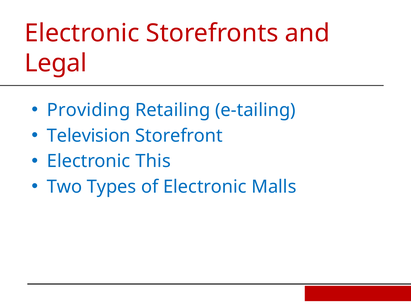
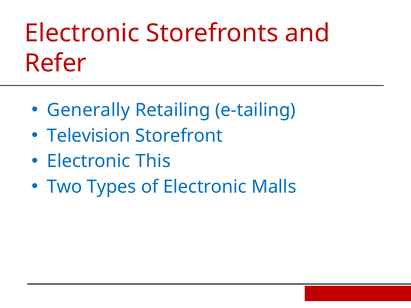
Legal: Legal -> Refer
Providing: Providing -> Generally
